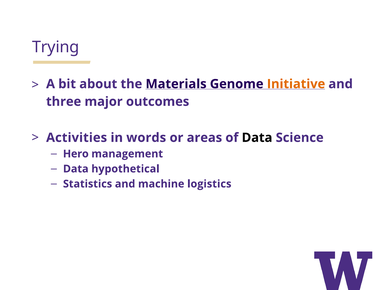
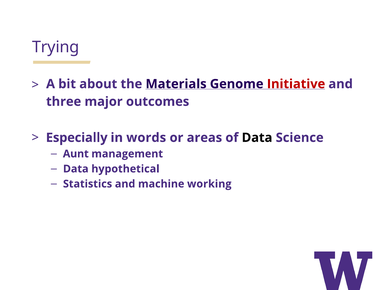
Initiative colour: orange -> red
Activities: Activities -> Especially
Hero: Hero -> Aunt
logistics: logistics -> working
